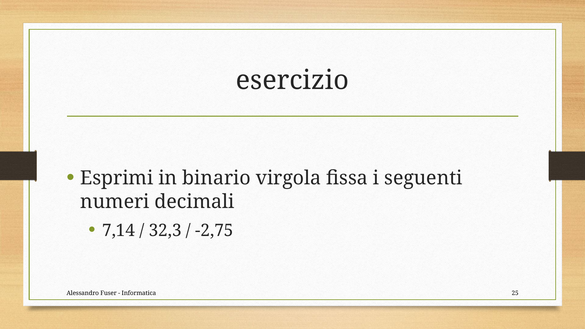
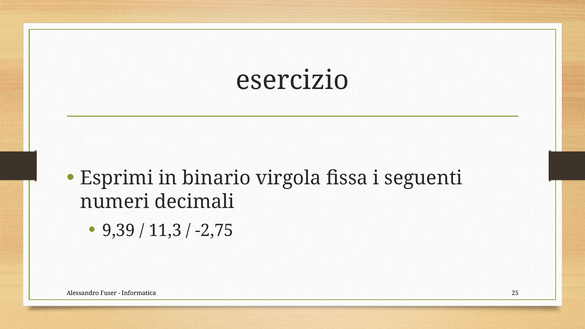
7,14: 7,14 -> 9,39
32,3: 32,3 -> 11,3
